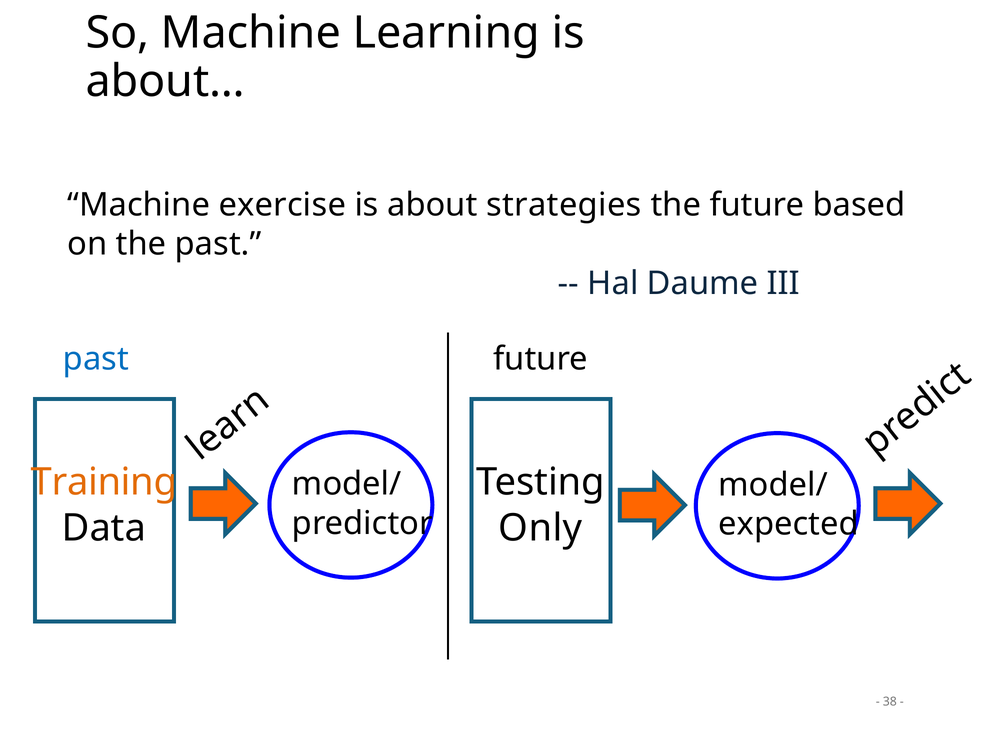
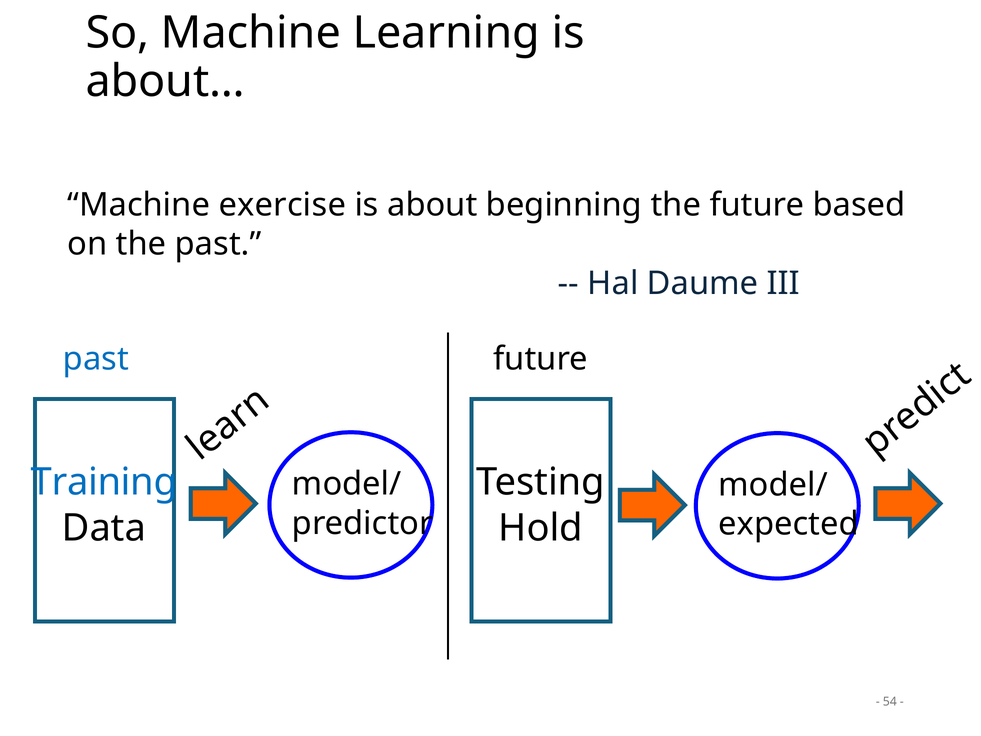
strategies: strategies -> beginning
Training colour: orange -> blue
Only: Only -> Hold
38: 38 -> 54
